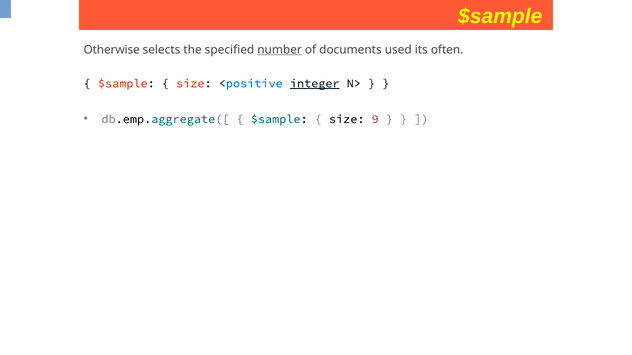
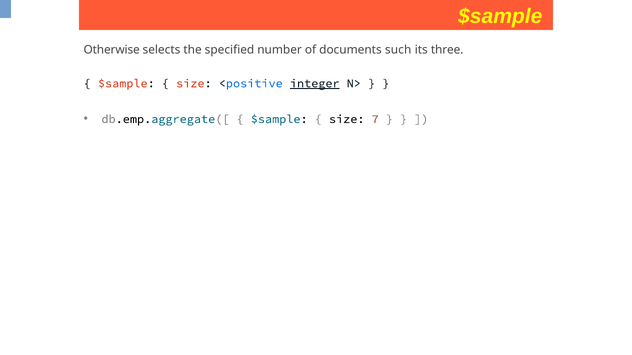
number underline: present -> none
used: used -> such
often: often -> three
9: 9 -> 7
